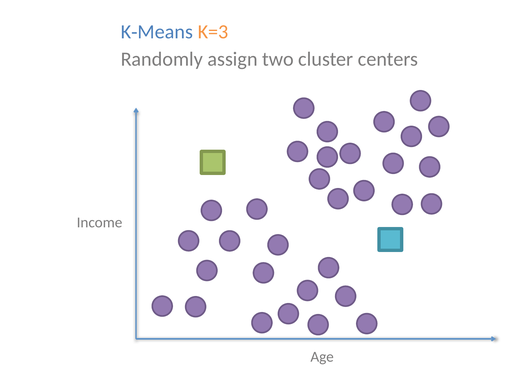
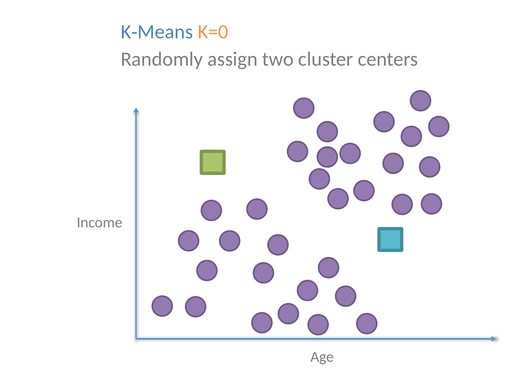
K=3: K=3 -> K=0
